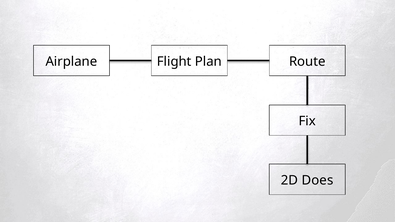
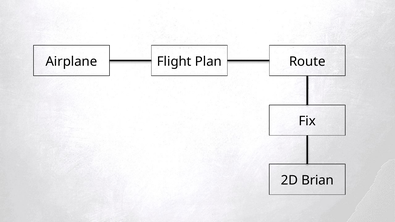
Does: Does -> Brian
